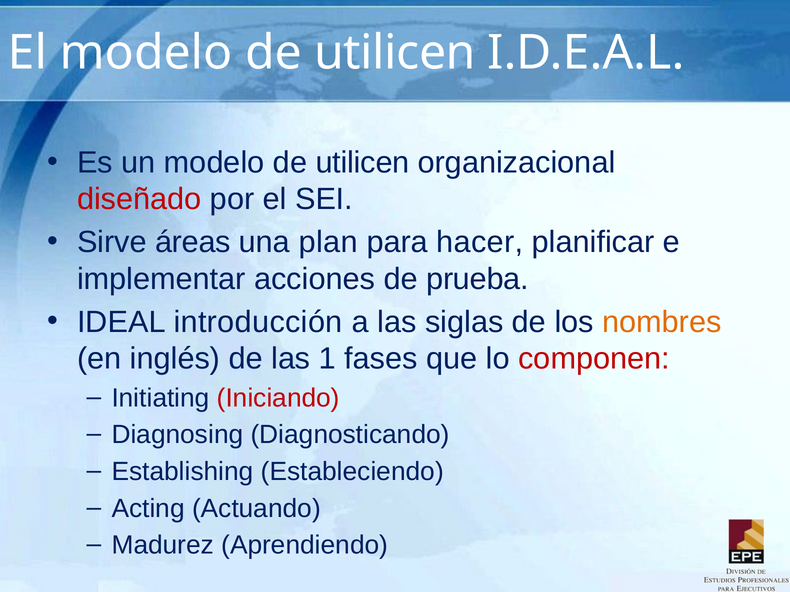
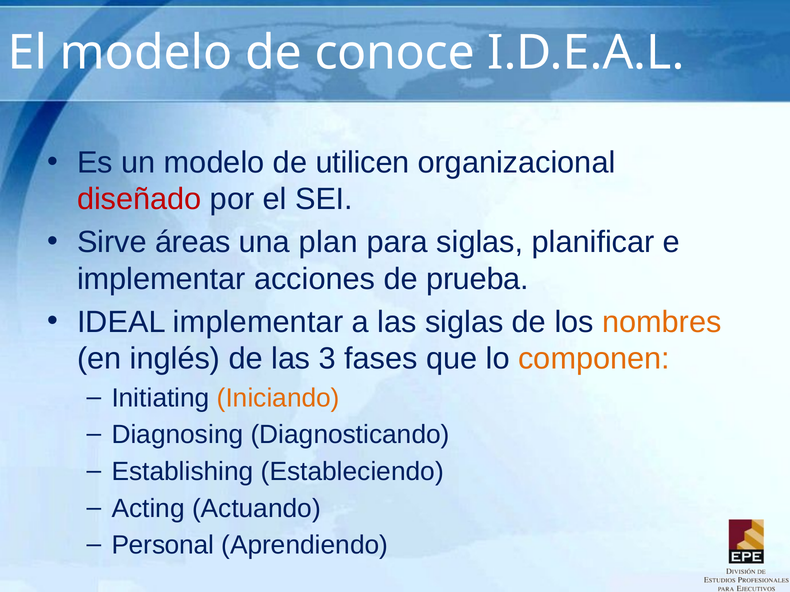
El modelo de utilicen: utilicen -> conoce
para hacer: hacer -> siglas
IDEAL introducción: introducción -> implementar
1: 1 -> 3
componen colour: red -> orange
Iniciando colour: red -> orange
Madurez: Madurez -> Personal
